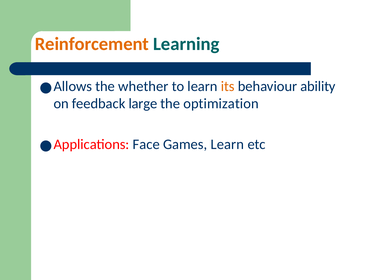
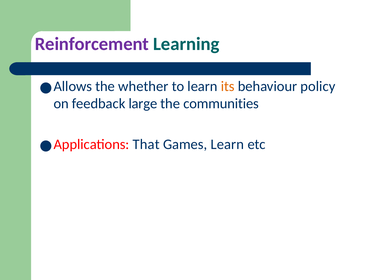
Reinforcement colour: orange -> purple
ability: ability -> policy
optimization: optimization -> communities
Face: Face -> That
